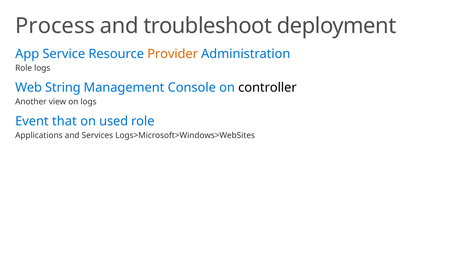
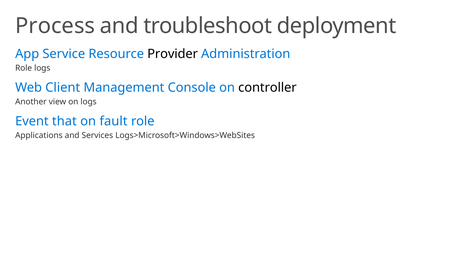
Provider colour: orange -> black
String: String -> Client
used: used -> fault
